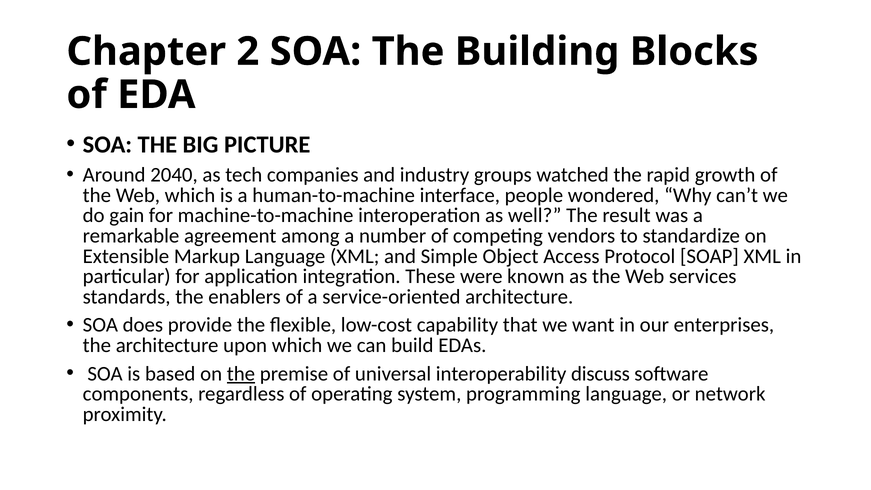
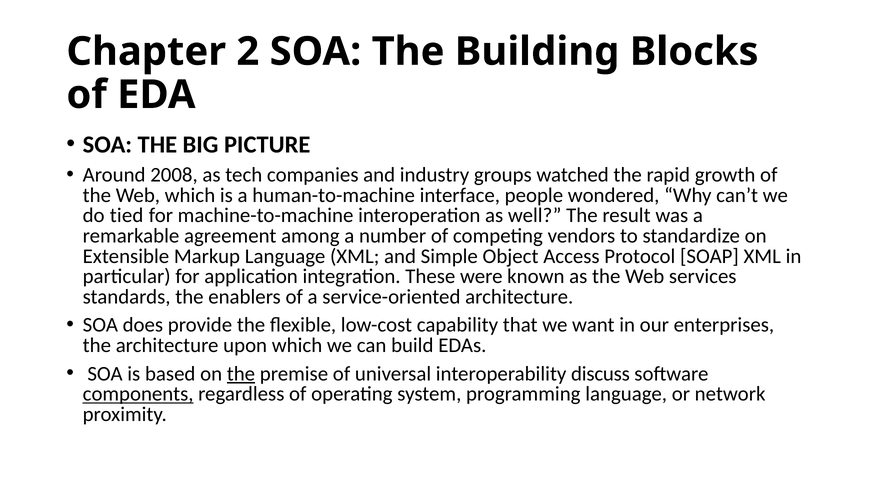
2040: 2040 -> 2008
gain: gain -> tied
components underline: none -> present
